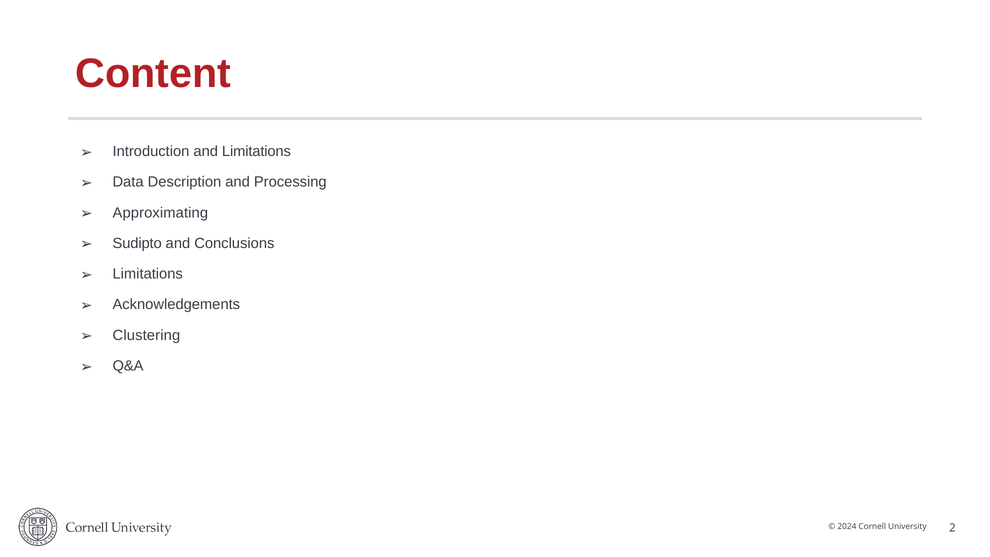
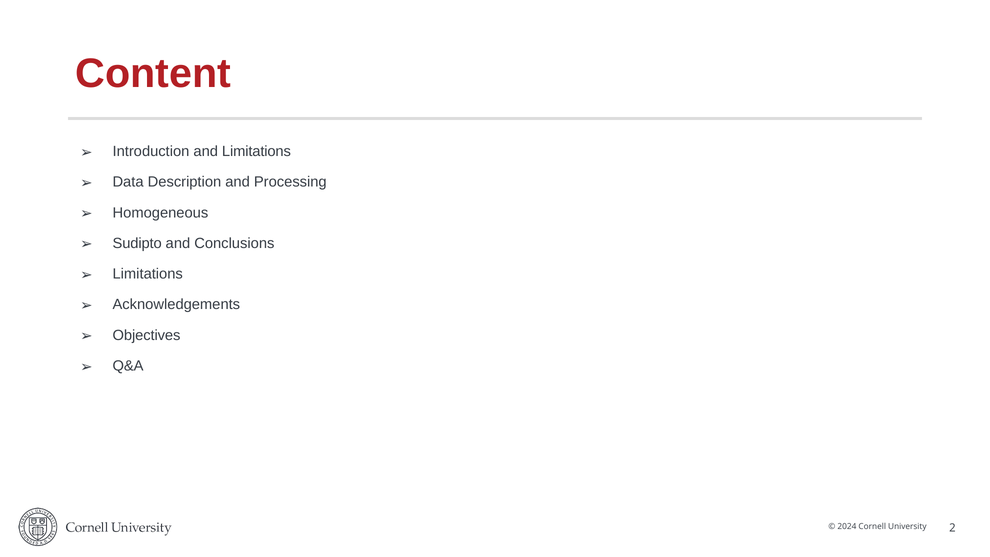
Approximating: Approximating -> Homogeneous
Clustering: Clustering -> Objectives
